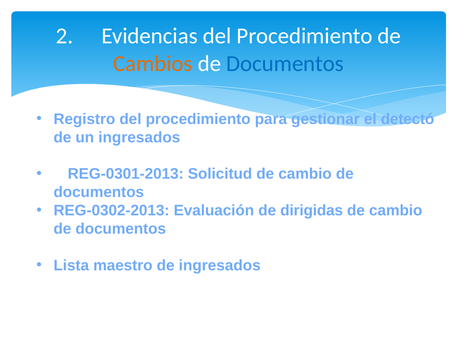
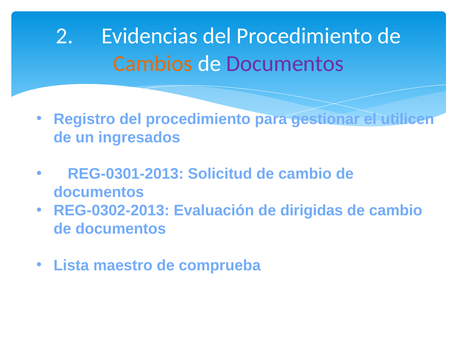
Documentos at (285, 64) colour: blue -> purple
detectó: detectó -> utilicen
de ingresados: ingresados -> comprueba
